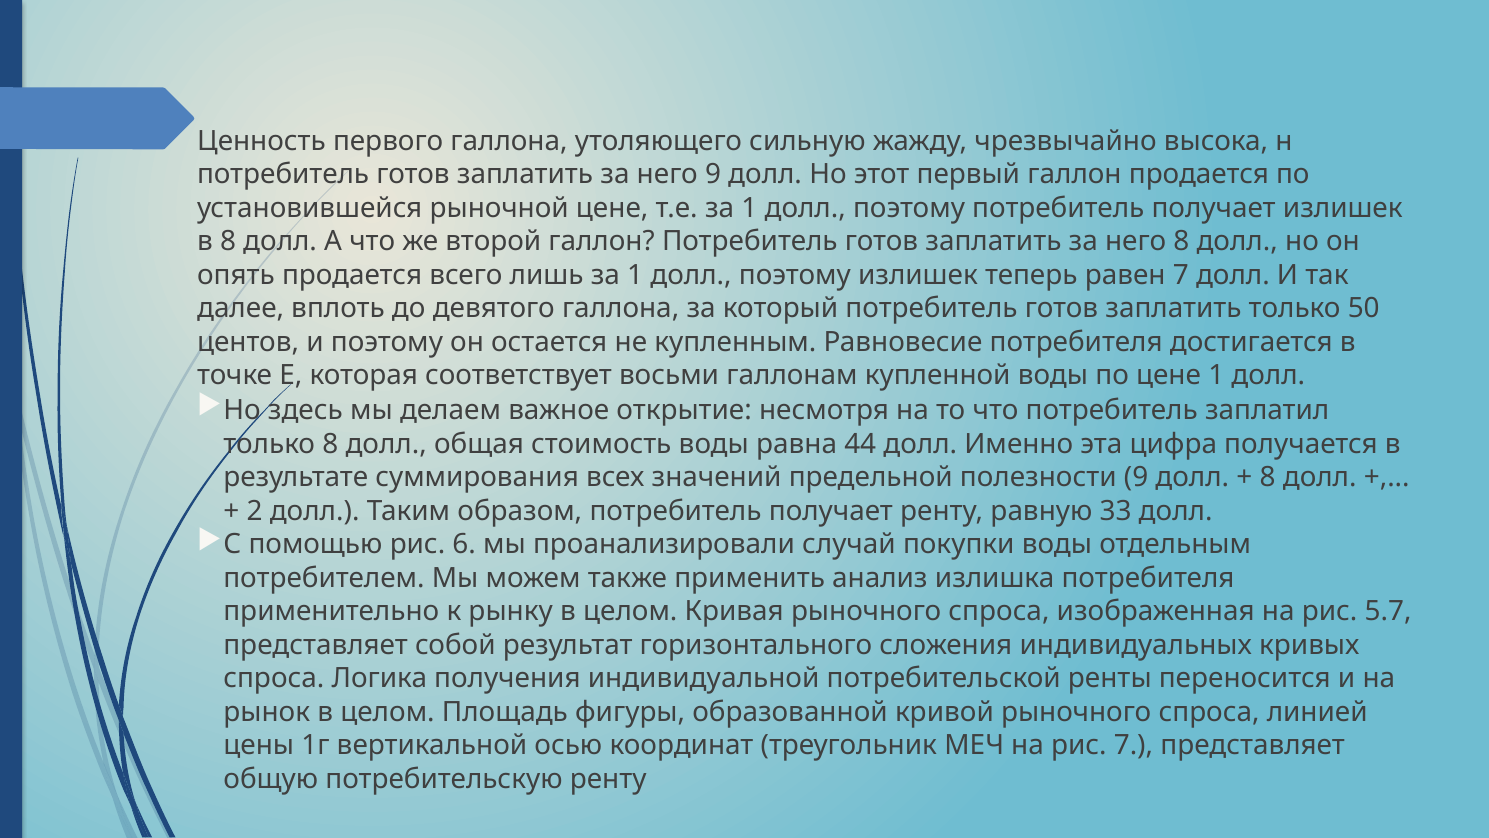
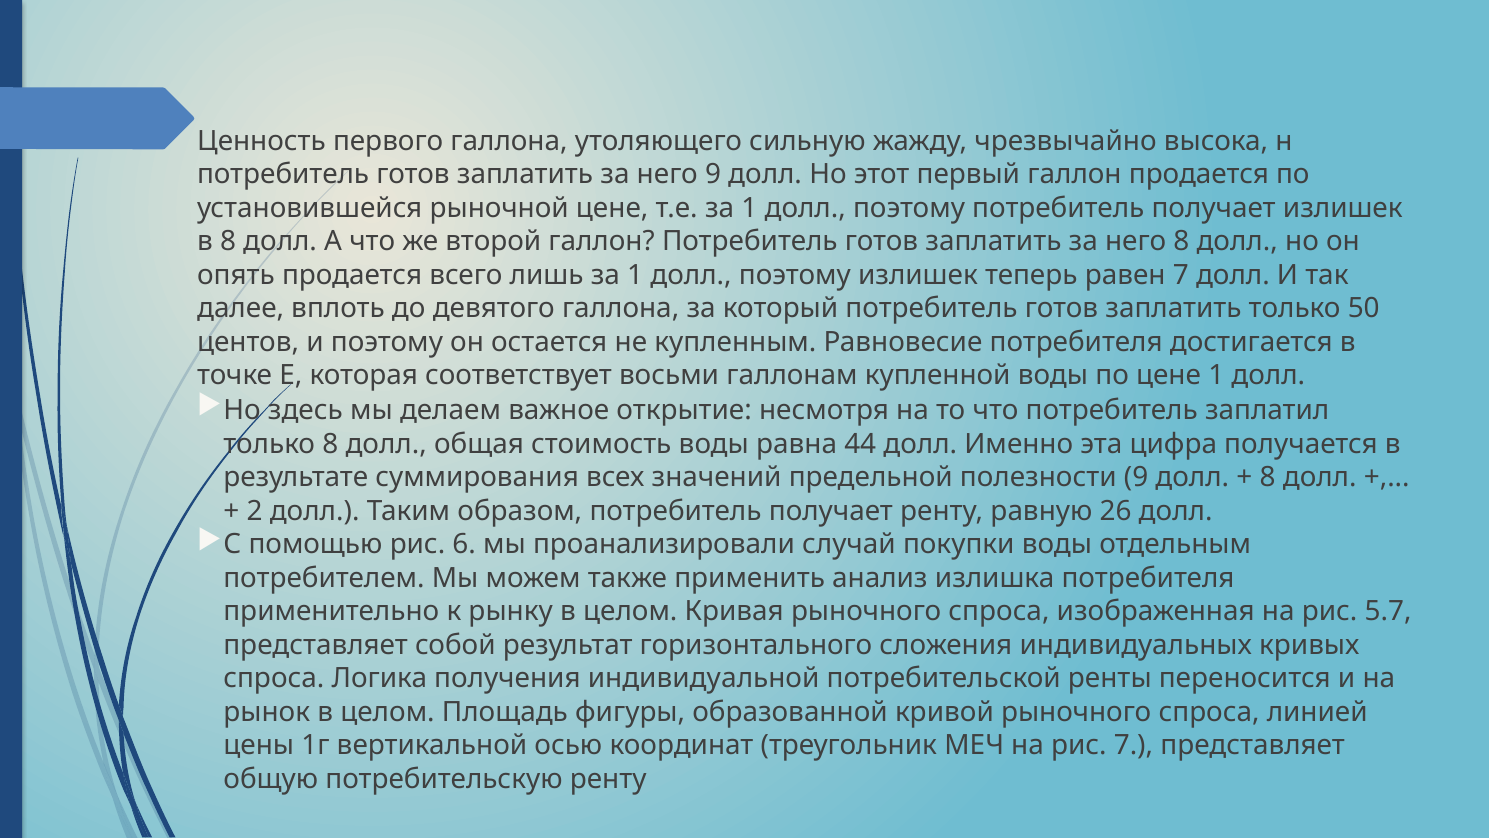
33: 33 -> 26
